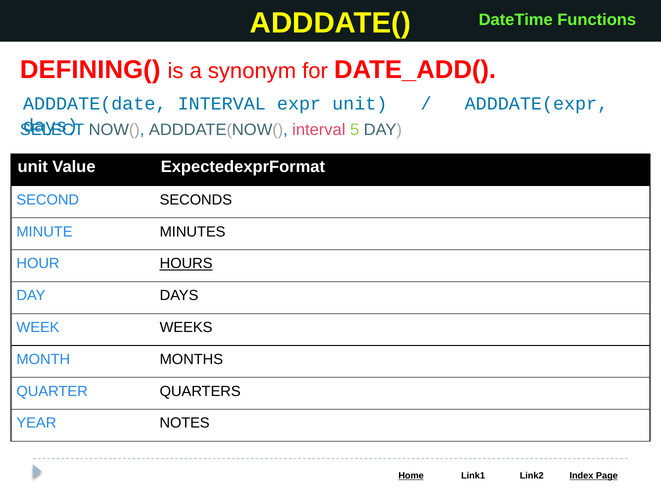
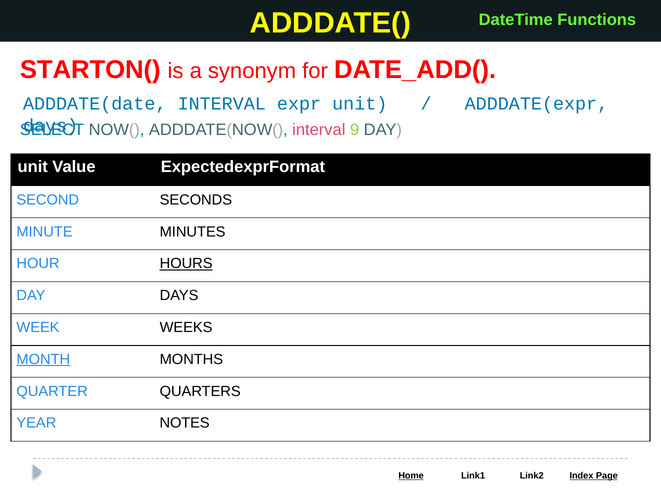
DEFINING(: DEFINING( -> STARTON(
5: 5 -> 9
MONTH underline: none -> present
